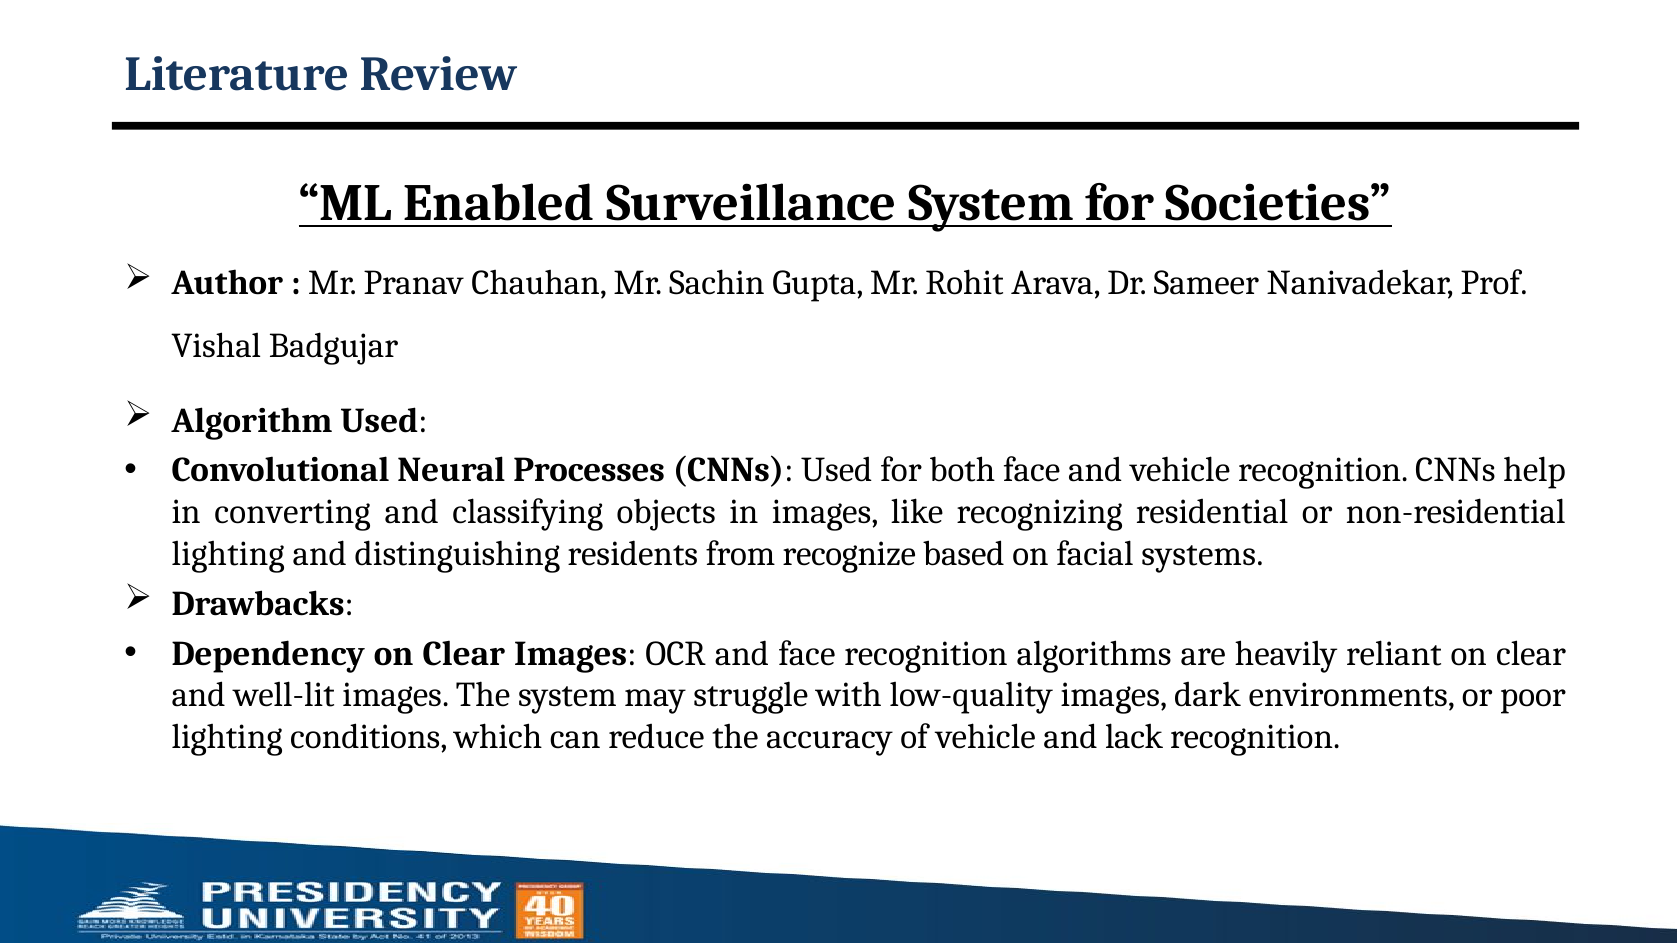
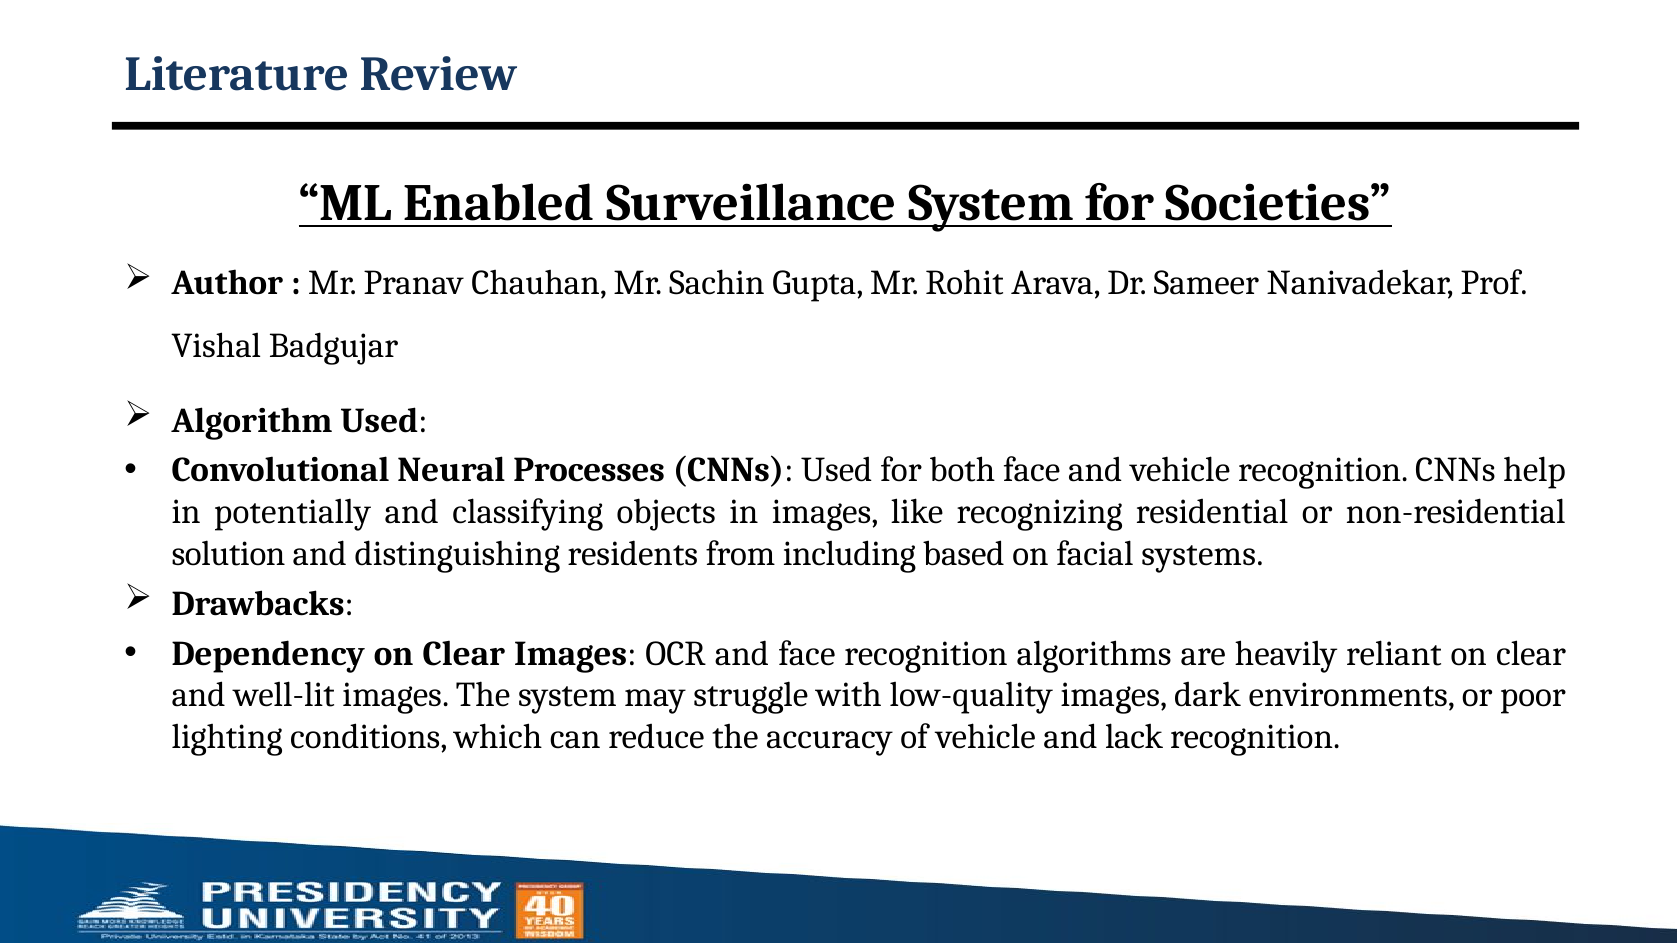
converting: converting -> potentially
lighting at (228, 554): lighting -> solution
recognize: recognize -> including
